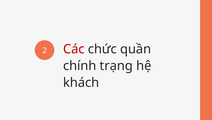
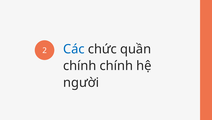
Các colour: red -> blue
chính trạng: trạng -> chính
khách: khách -> người
